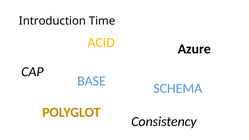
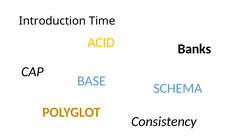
Azure: Azure -> Banks
